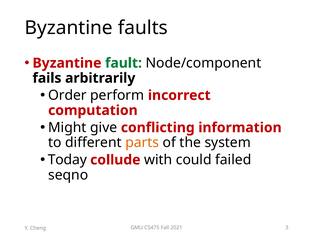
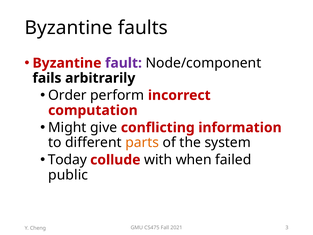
fault colour: green -> purple
could: could -> when
seqno: seqno -> public
